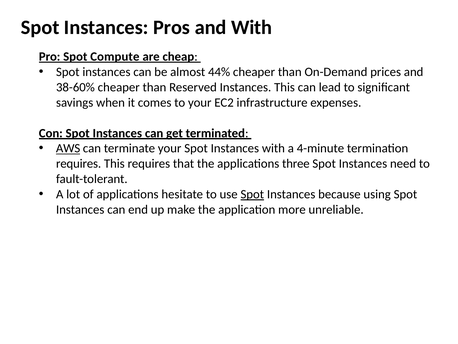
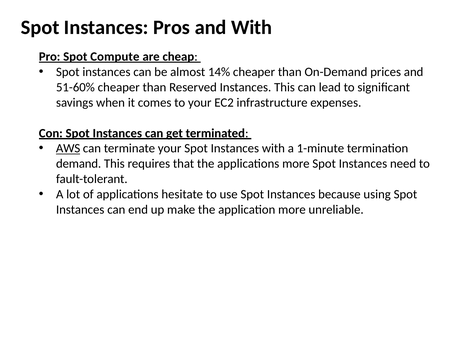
44%: 44% -> 14%
38-60%: 38-60% -> 51-60%
4-minute: 4-minute -> 1-minute
requires at (79, 163): requires -> demand
applications three: three -> more
Spot at (252, 194) underline: present -> none
